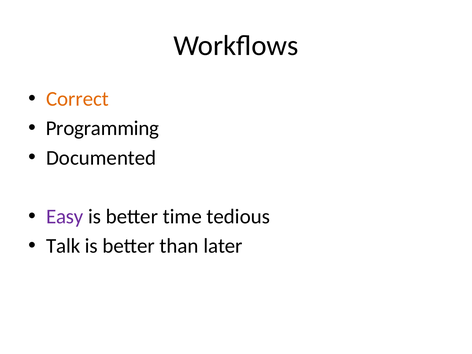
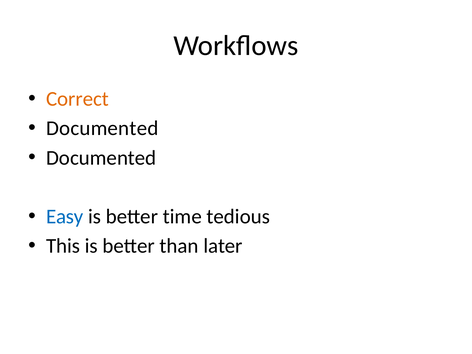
Programming at (102, 128): Programming -> Documented
Easy colour: purple -> blue
Talk: Talk -> This
